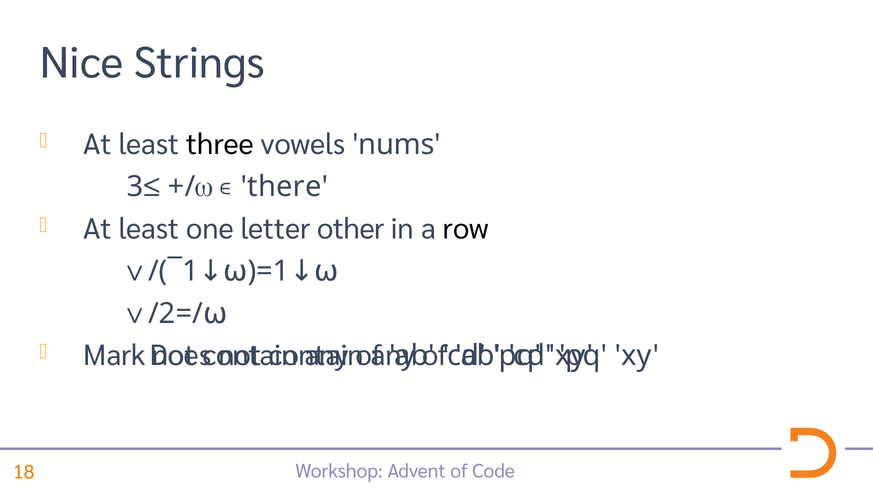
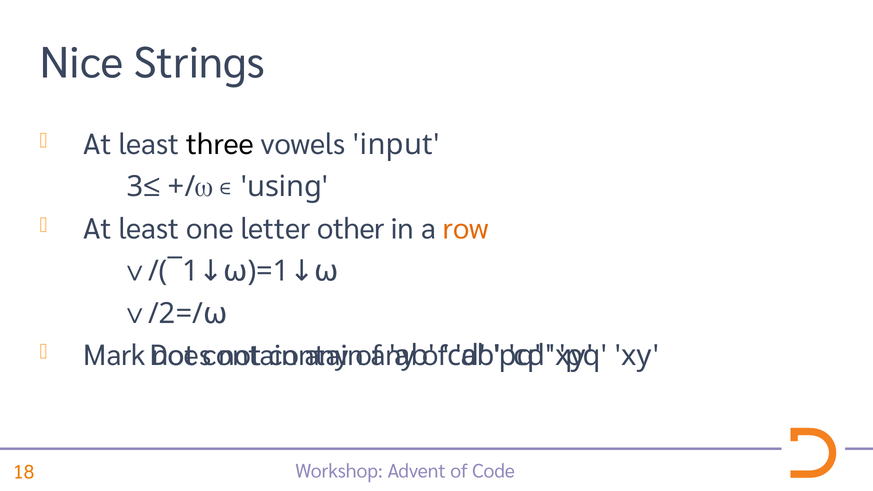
nums: nums -> input
there: there -> using
row colour: black -> orange
